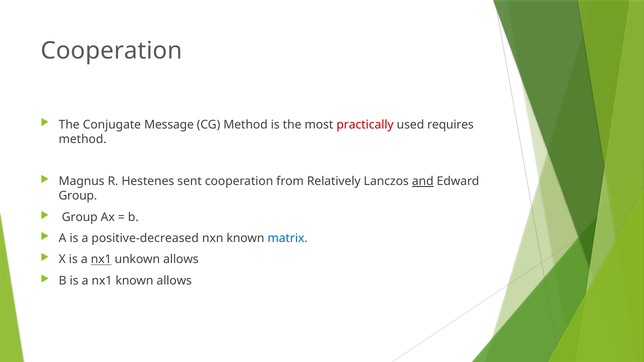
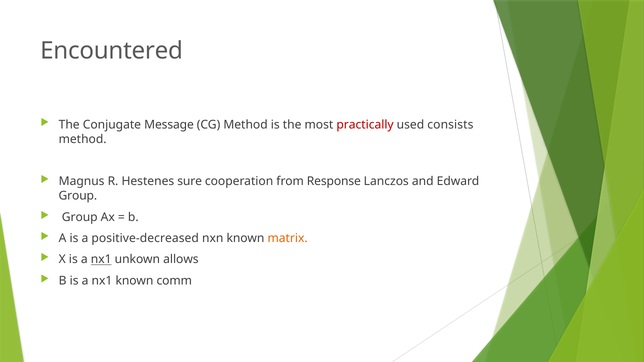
Cooperation at (111, 51): Cooperation -> Encountered
requires: requires -> consists
sent: sent -> sure
Relatively: Relatively -> Response
and underline: present -> none
matrix colour: blue -> orange
known allows: allows -> comm
